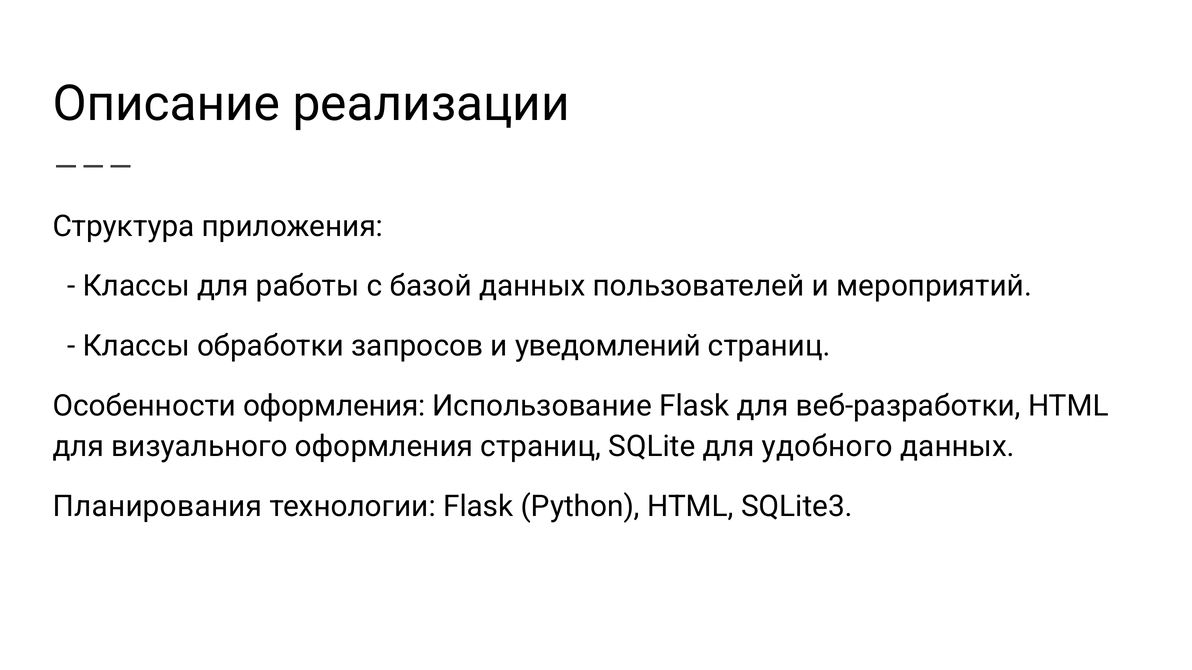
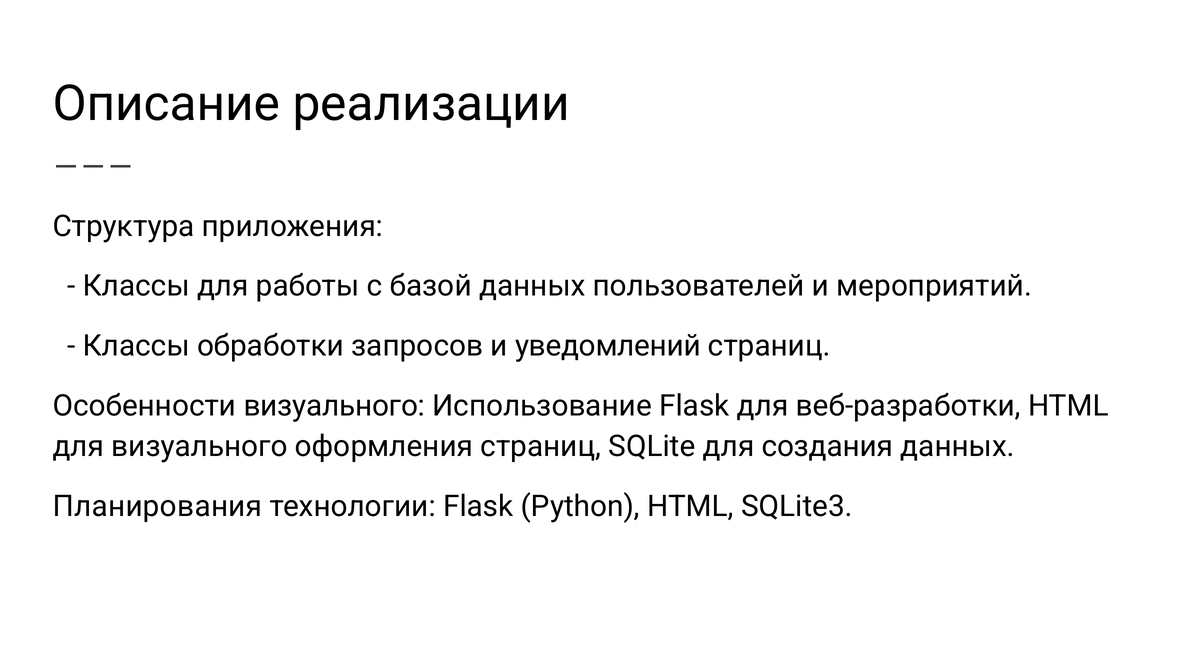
Особенности оформления: оформления -> визуального
удобного: удобного -> создания
